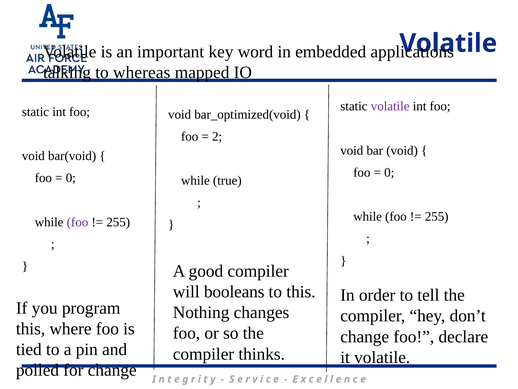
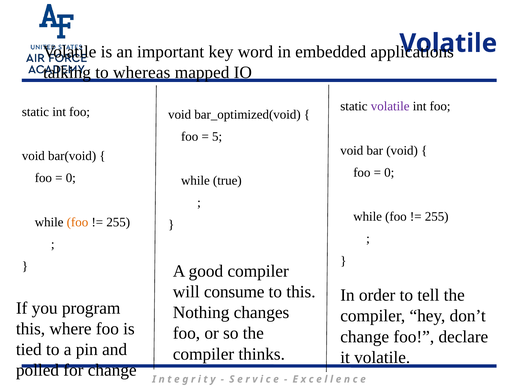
2: 2 -> 5
foo at (77, 222) colour: purple -> orange
booleans: booleans -> consume
